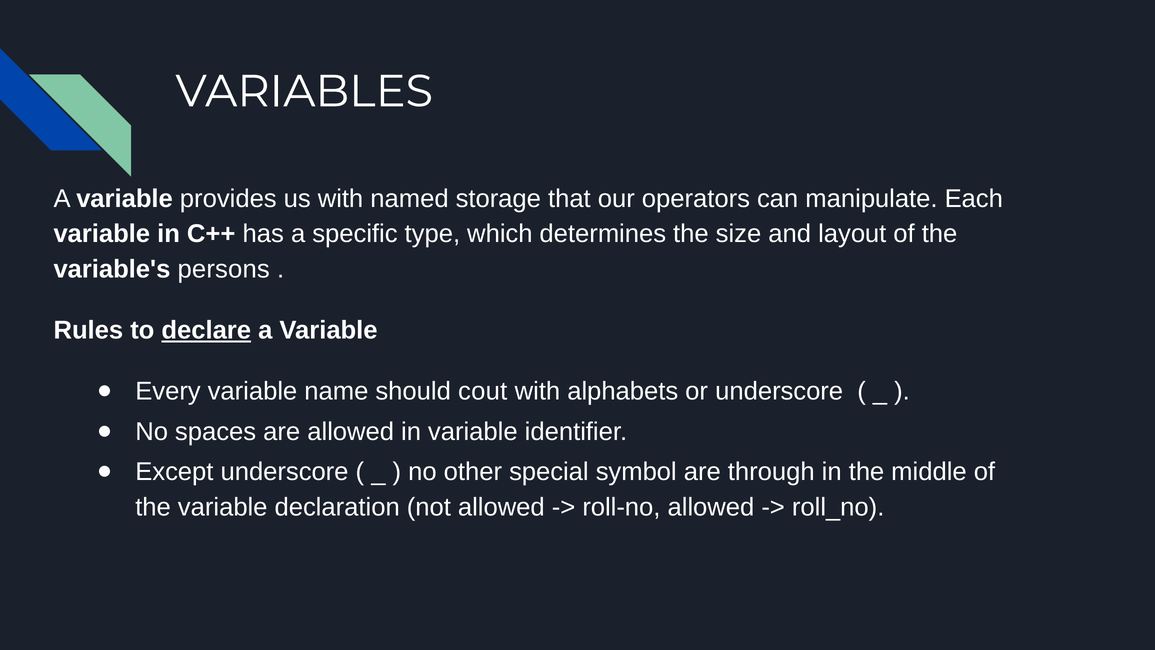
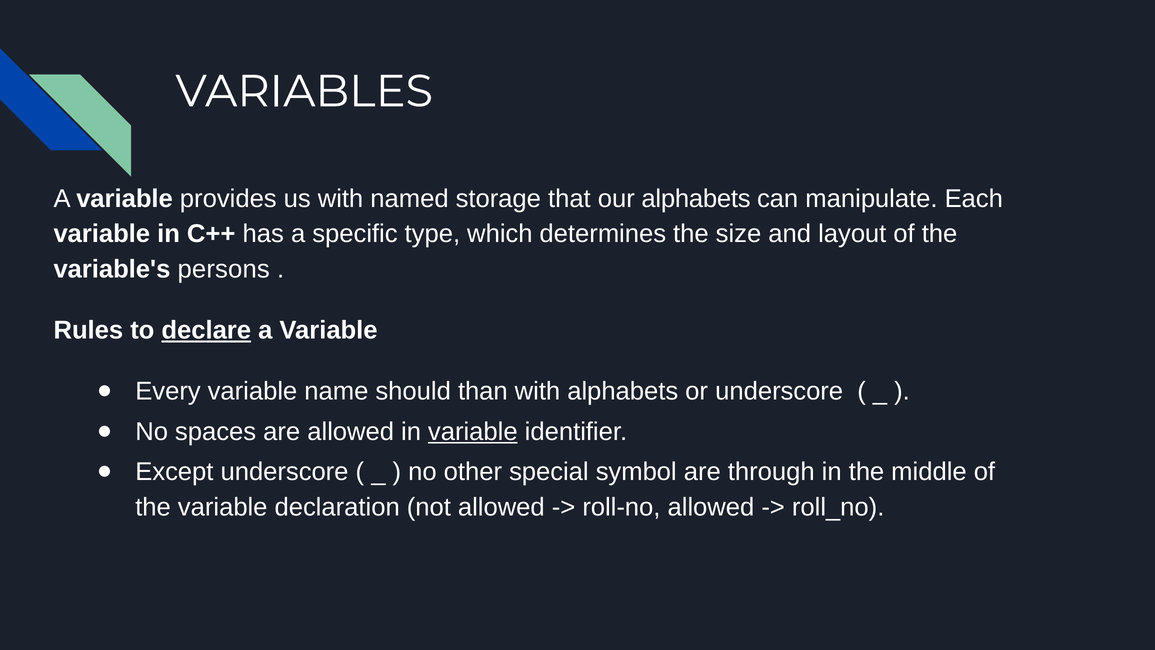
our operators: operators -> alphabets
cout: cout -> than
variable at (473, 432) underline: none -> present
